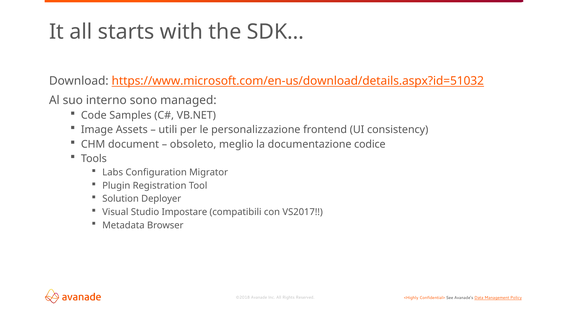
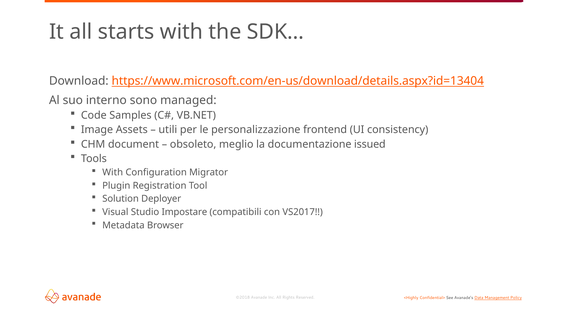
https://www.microsoft.com/en-us/download/details.aspx?id=51032: https://www.microsoft.com/en-us/download/details.aspx?id=51032 -> https://www.microsoft.com/en-us/download/details.aspx?id=13404
codice: codice -> issued
Labs at (113, 172): Labs -> With
